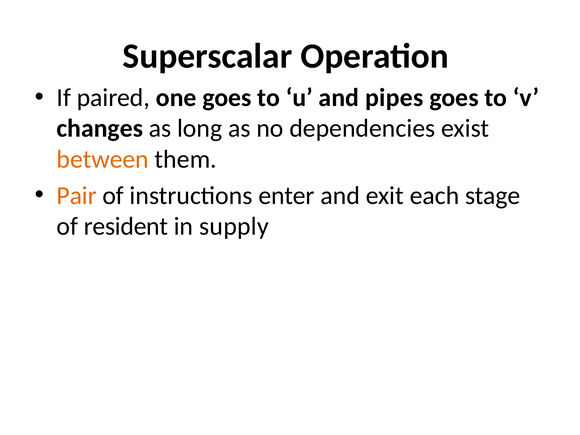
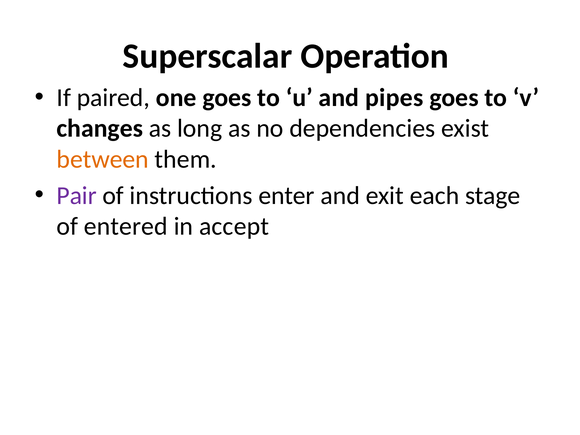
Pair colour: orange -> purple
resident: resident -> entered
supply: supply -> accept
